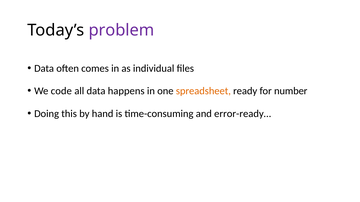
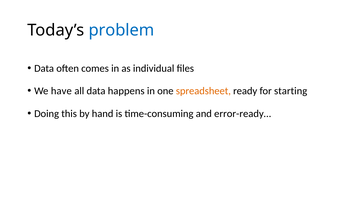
problem colour: purple -> blue
code: code -> have
number: number -> starting
